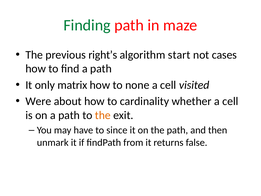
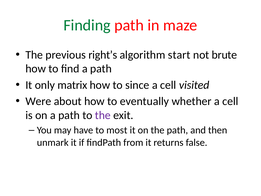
cases: cases -> brute
none: none -> since
cardinality: cardinality -> eventually
the at (103, 115) colour: orange -> purple
since: since -> most
